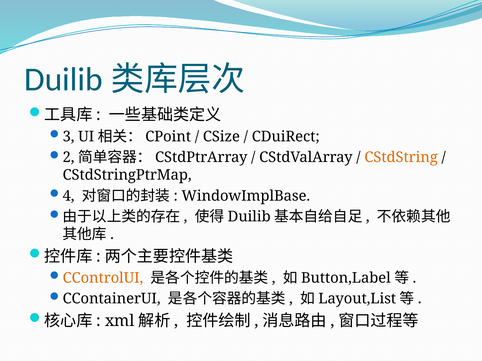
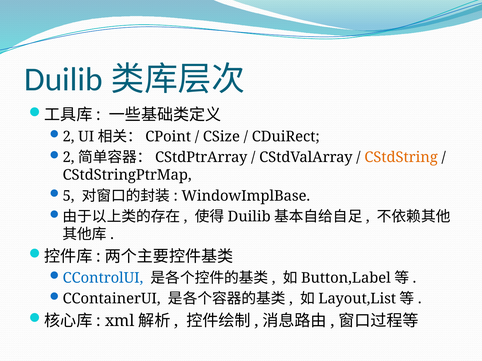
3 at (69, 137): 3 -> 2
4: 4 -> 5
CControlUI colour: orange -> blue
